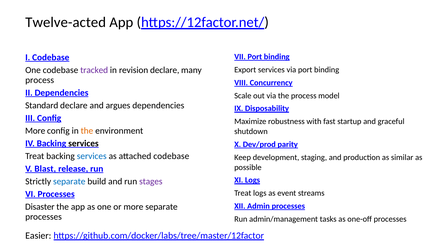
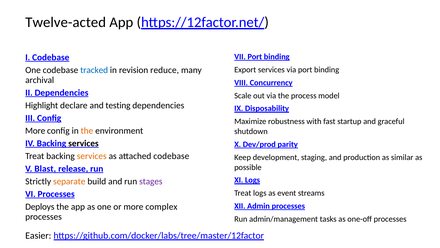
tracked colour: purple -> blue
revision declare: declare -> reduce
process at (40, 80): process -> archival
Standard: Standard -> Highlight
argues: argues -> testing
services at (92, 156) colour: blue -> orange
separate at (69, 181) colour: blue -> orange
Disaster: Disaster -> Deploys
more separate: separate -> complex
